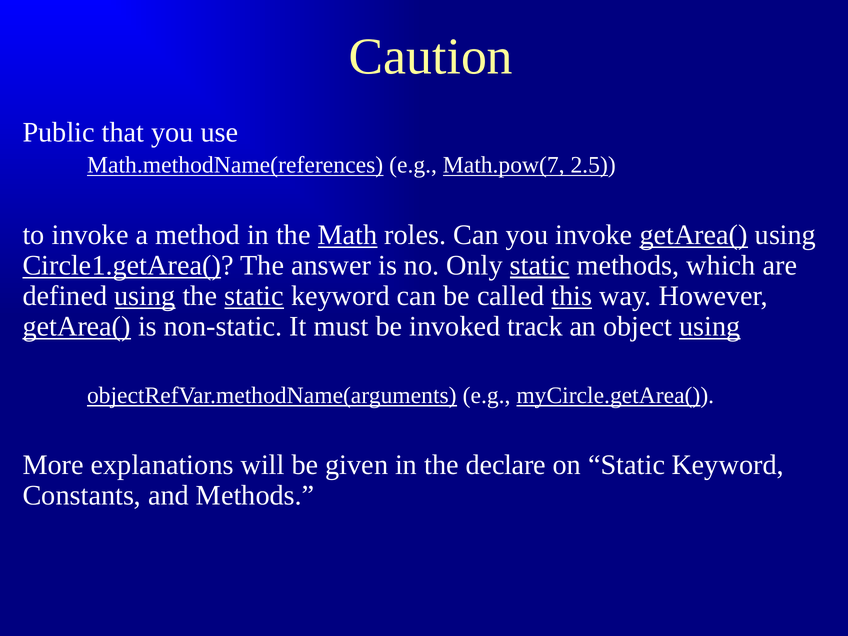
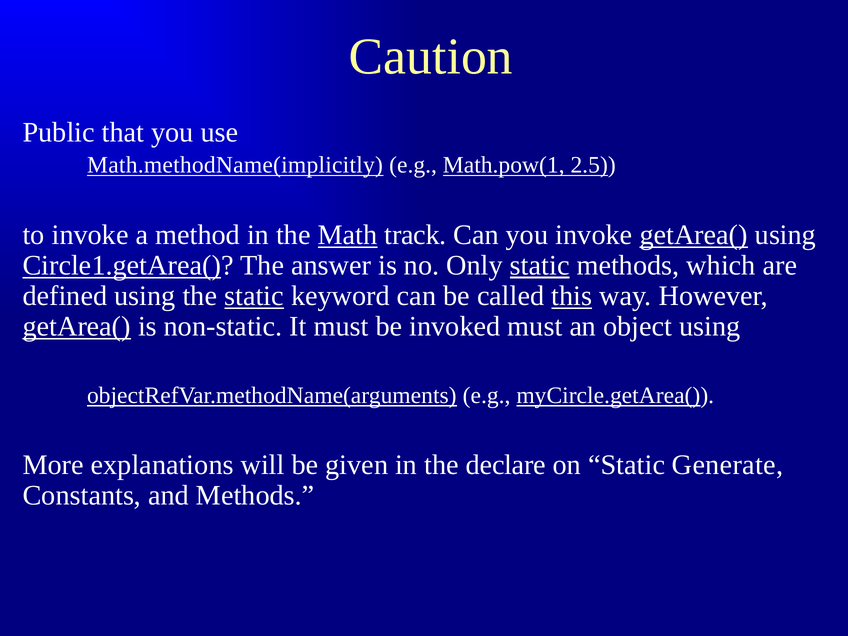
Math.methodName(references: Math.methodName(references -> Math.methodName(implicitly
Math.pow(7: Math.pow(7 -> Math.pow(1
roles: roles -> track
using at (145, 296) underline: present -> none
invoked track: track -> must
using at (710, 326) underline: present -> none
on Static Keyword: Keyword -> Generate
